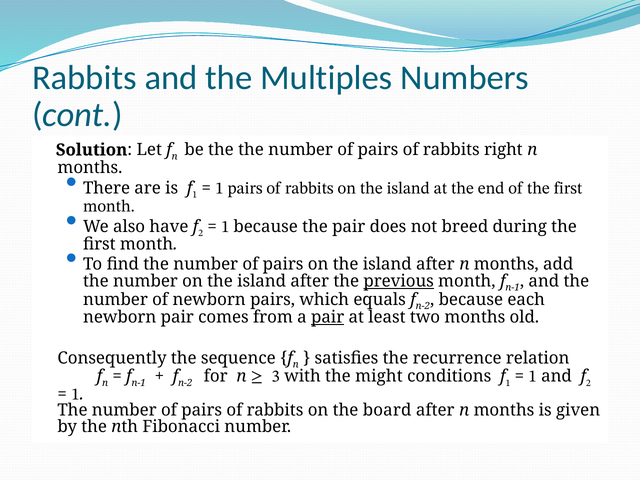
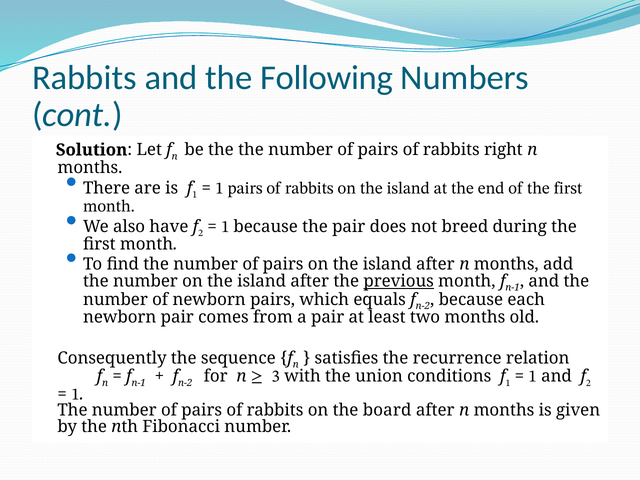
Multiples: Multiples -> Following
pair at (328, 317) underline: present -> none
might: might -> union
